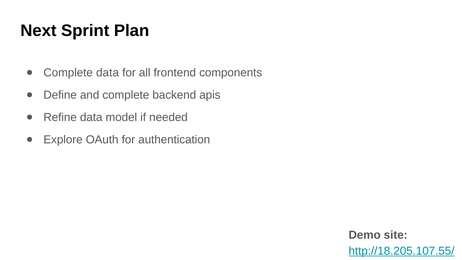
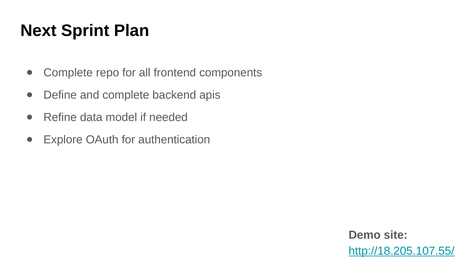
Complete data: data -> repo
